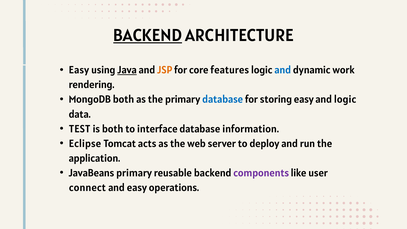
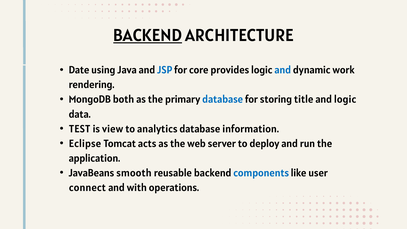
Easy at (79, 70): Easy -> Date
Java underline: present -> none
JSP colour: orange -> blue
features: features -> provides
storing easy: easy -> title
is both: both -> view
interface: interface -> analytics
JavaBeans primary: primary -> smooth
components colour: purple -> blue
and easy: easy -> with
